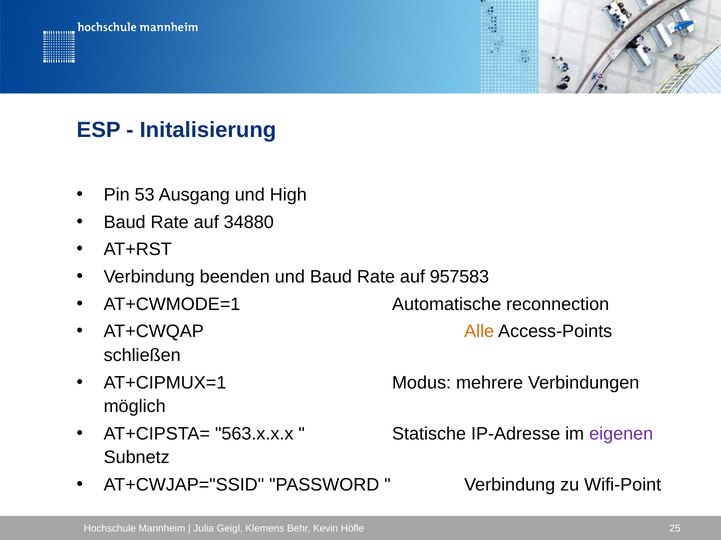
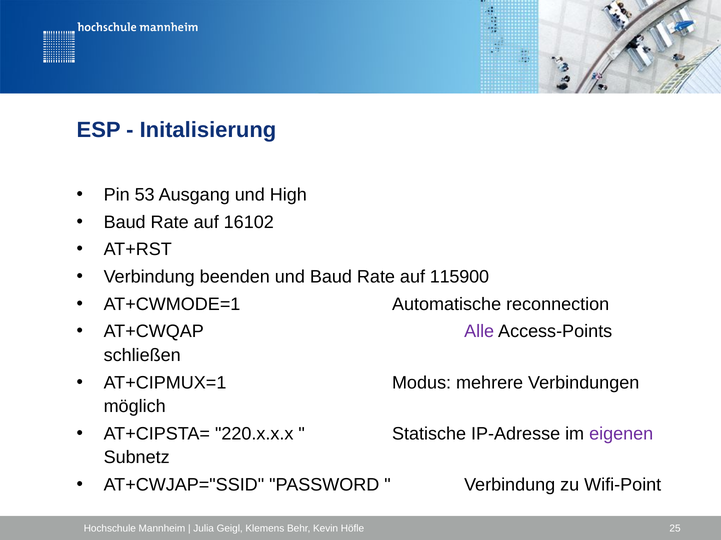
34880: 34880 -> 16102
957583: 957583 -> 115900
Alle colour: orange -> purple
563.x.x.x: 563.x.x.x -> 220.x.x.x
